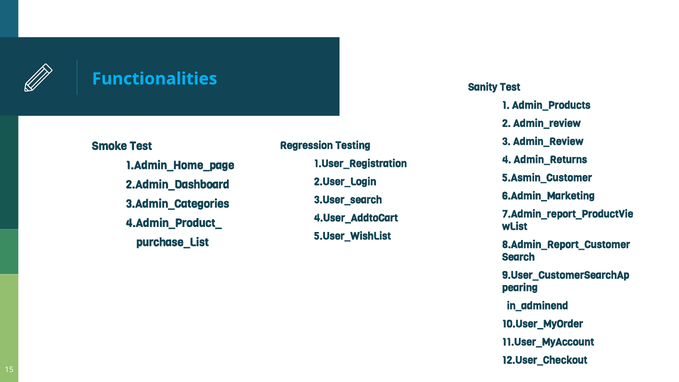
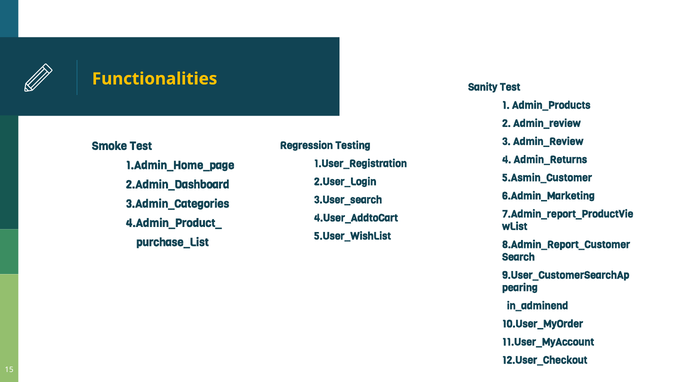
Functionalities colour: light blue -> yellow
